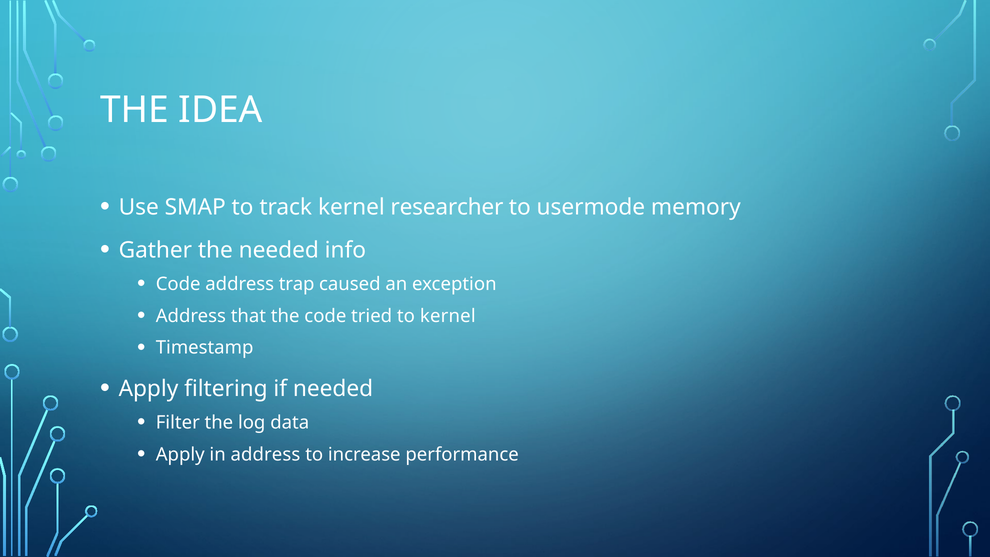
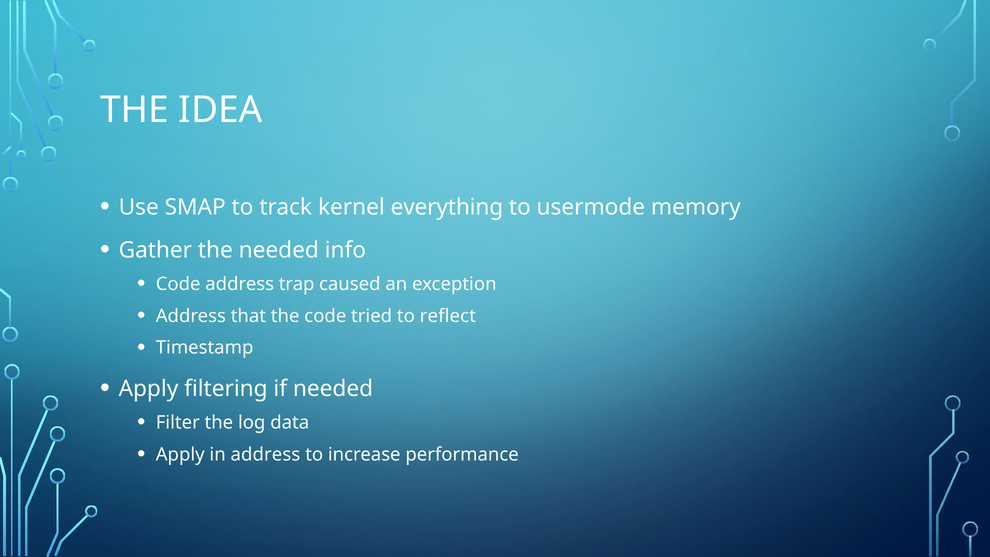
researcher: researcher -> everything
to kernel: kernel -> reflect
